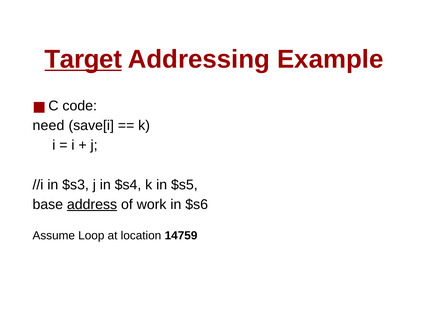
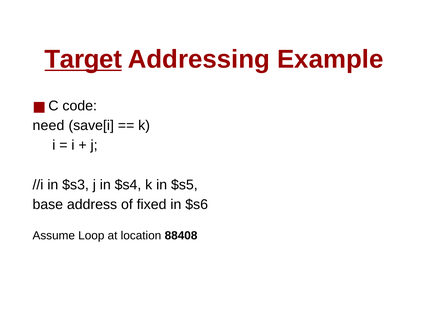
address underline: present -> none
work: work -> fixed
14759: 14759 -> 88408
